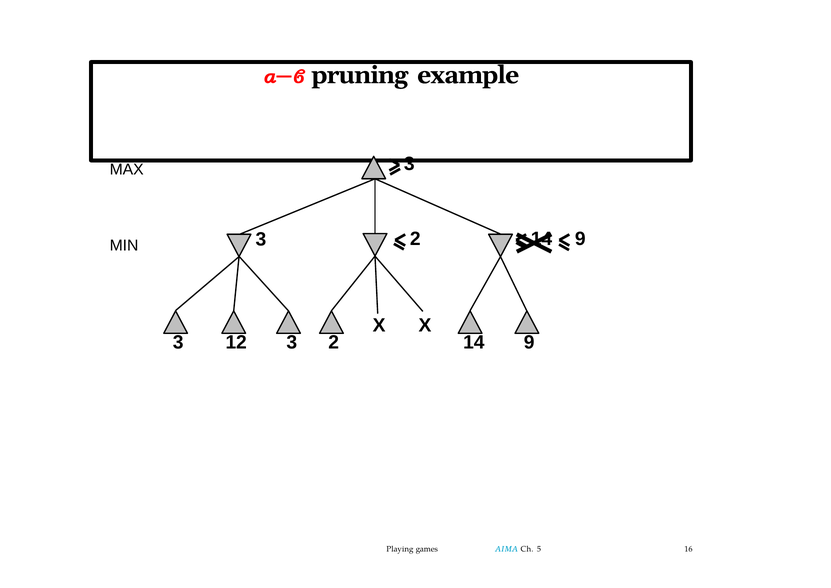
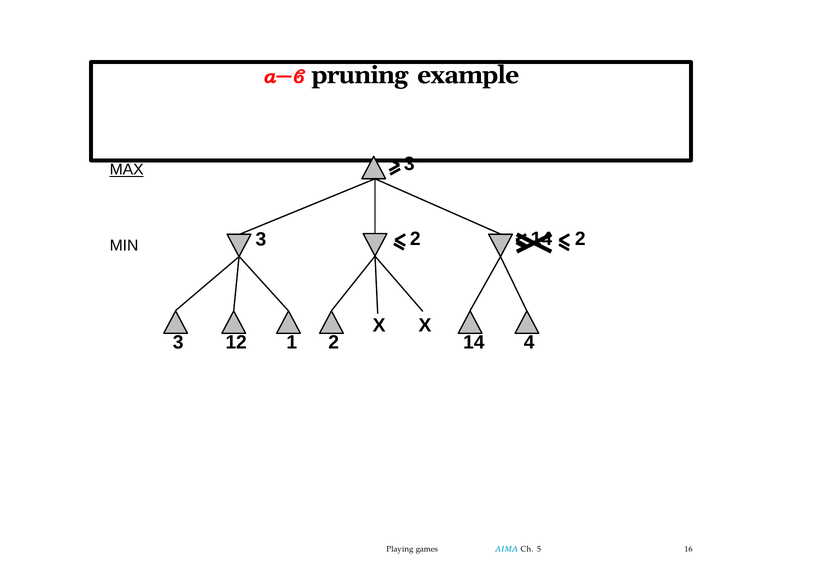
MAX underline: none -> present
9 at (580, 239): 9 -> 2
12 3: 3 -> 1
9 at (529, 342): 9 -> 4
